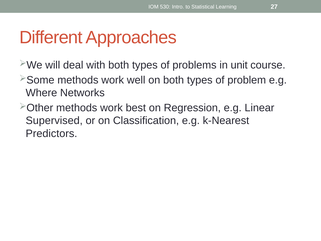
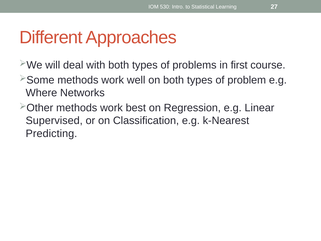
unit: unit -> first
Predictors: Predictors -> Predicting
